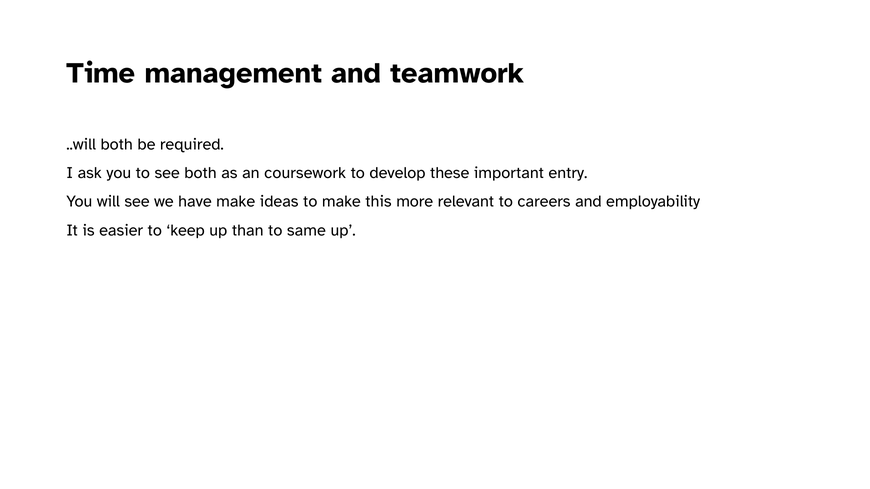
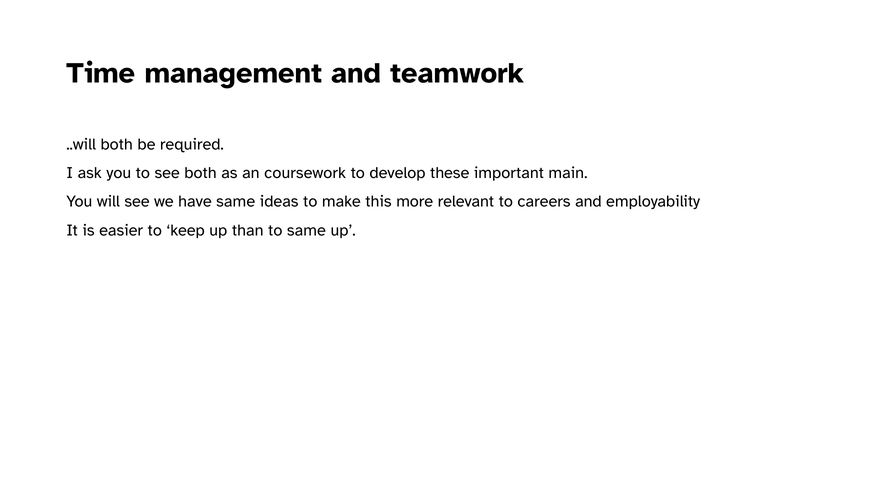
entry: entry -> main
have make: make -> same
